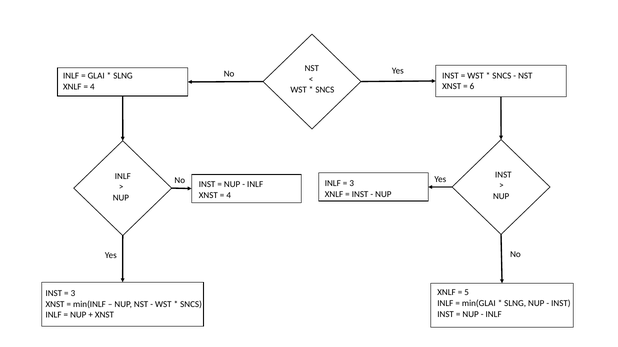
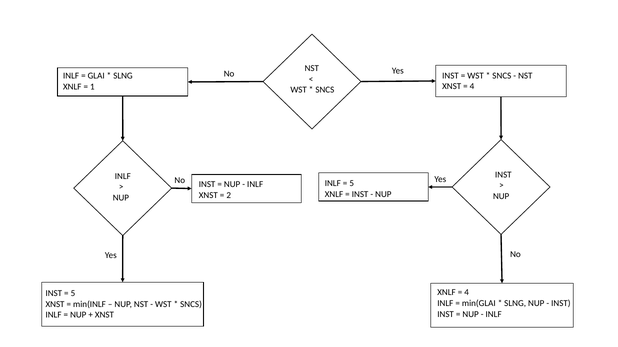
6 at (472, 87): 6 -> 4
4 at (92, 87): 4 -> 1
3 at (352, 184): 3 -> 5
4 at (229, 196): 4 -> 2
5 at (467, 293): 5 -> 4
3 at (73, 294): 3 -> 5
